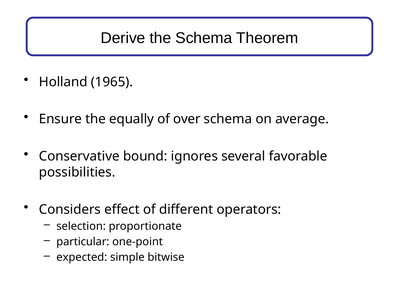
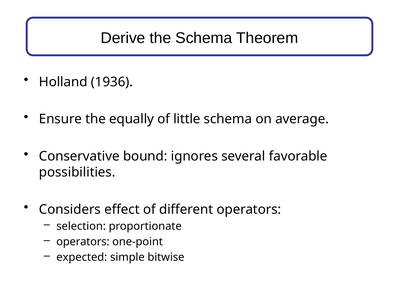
1965: 1965 -> 1936
over: over -> little
particular at (83, 242): particular -> operators
